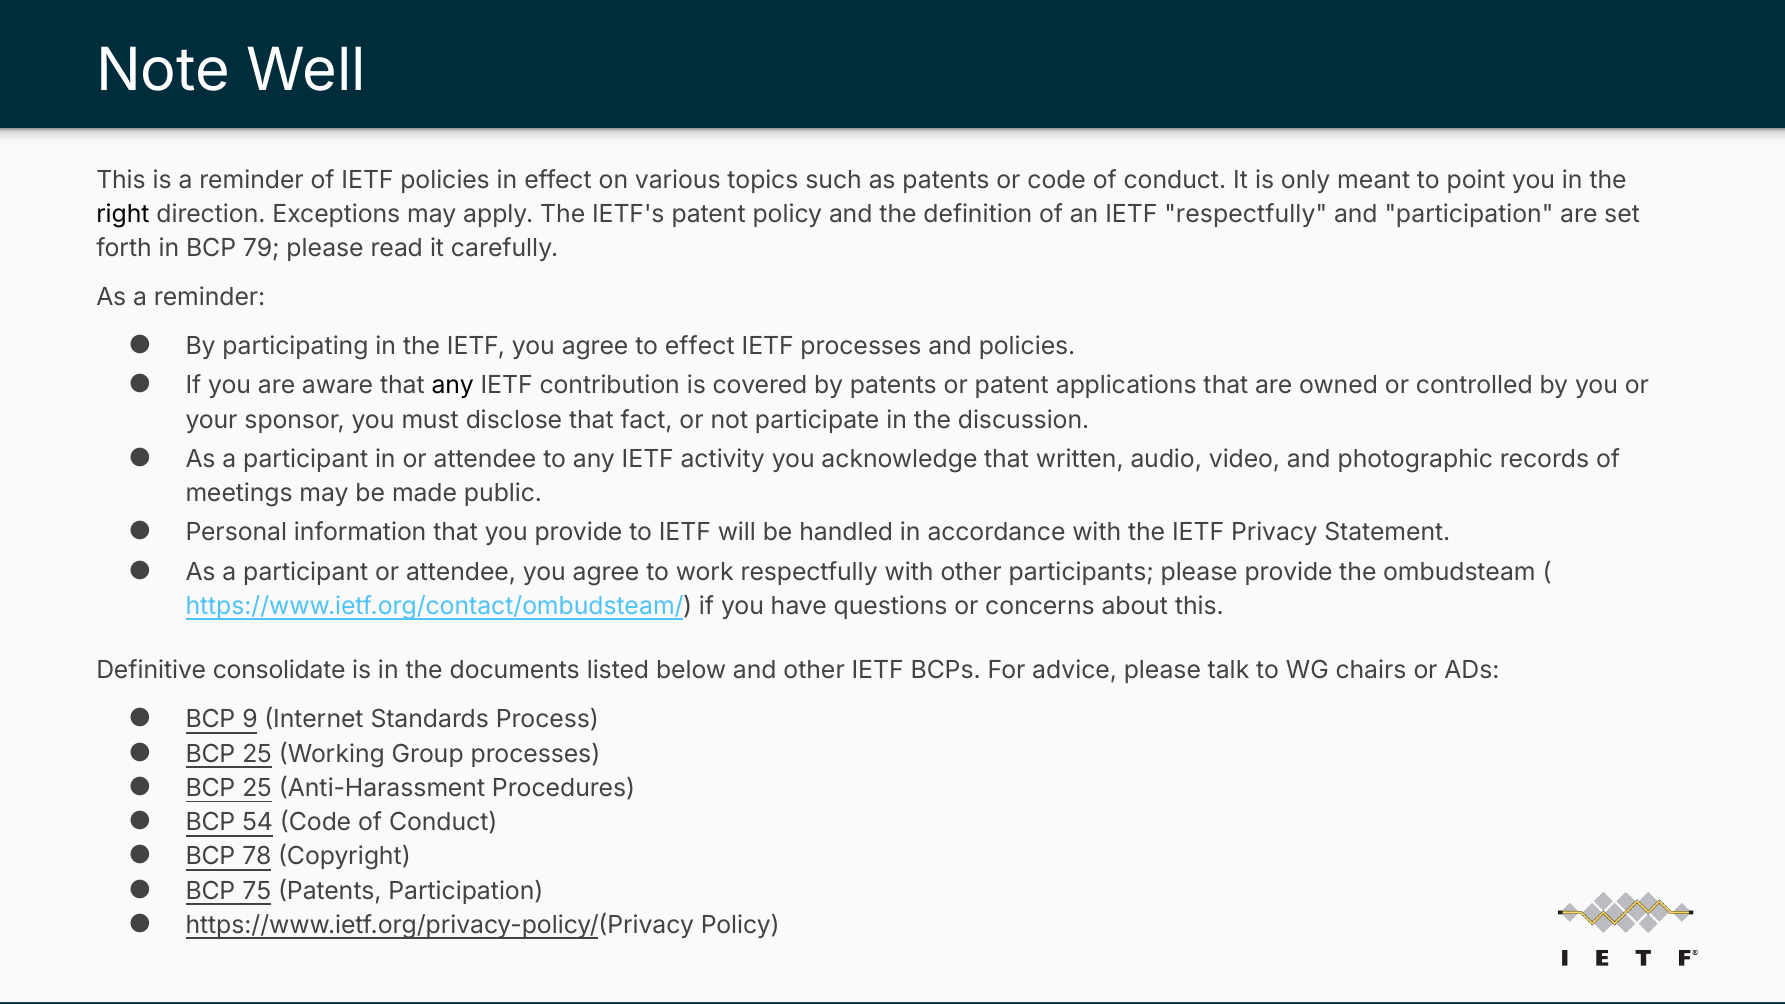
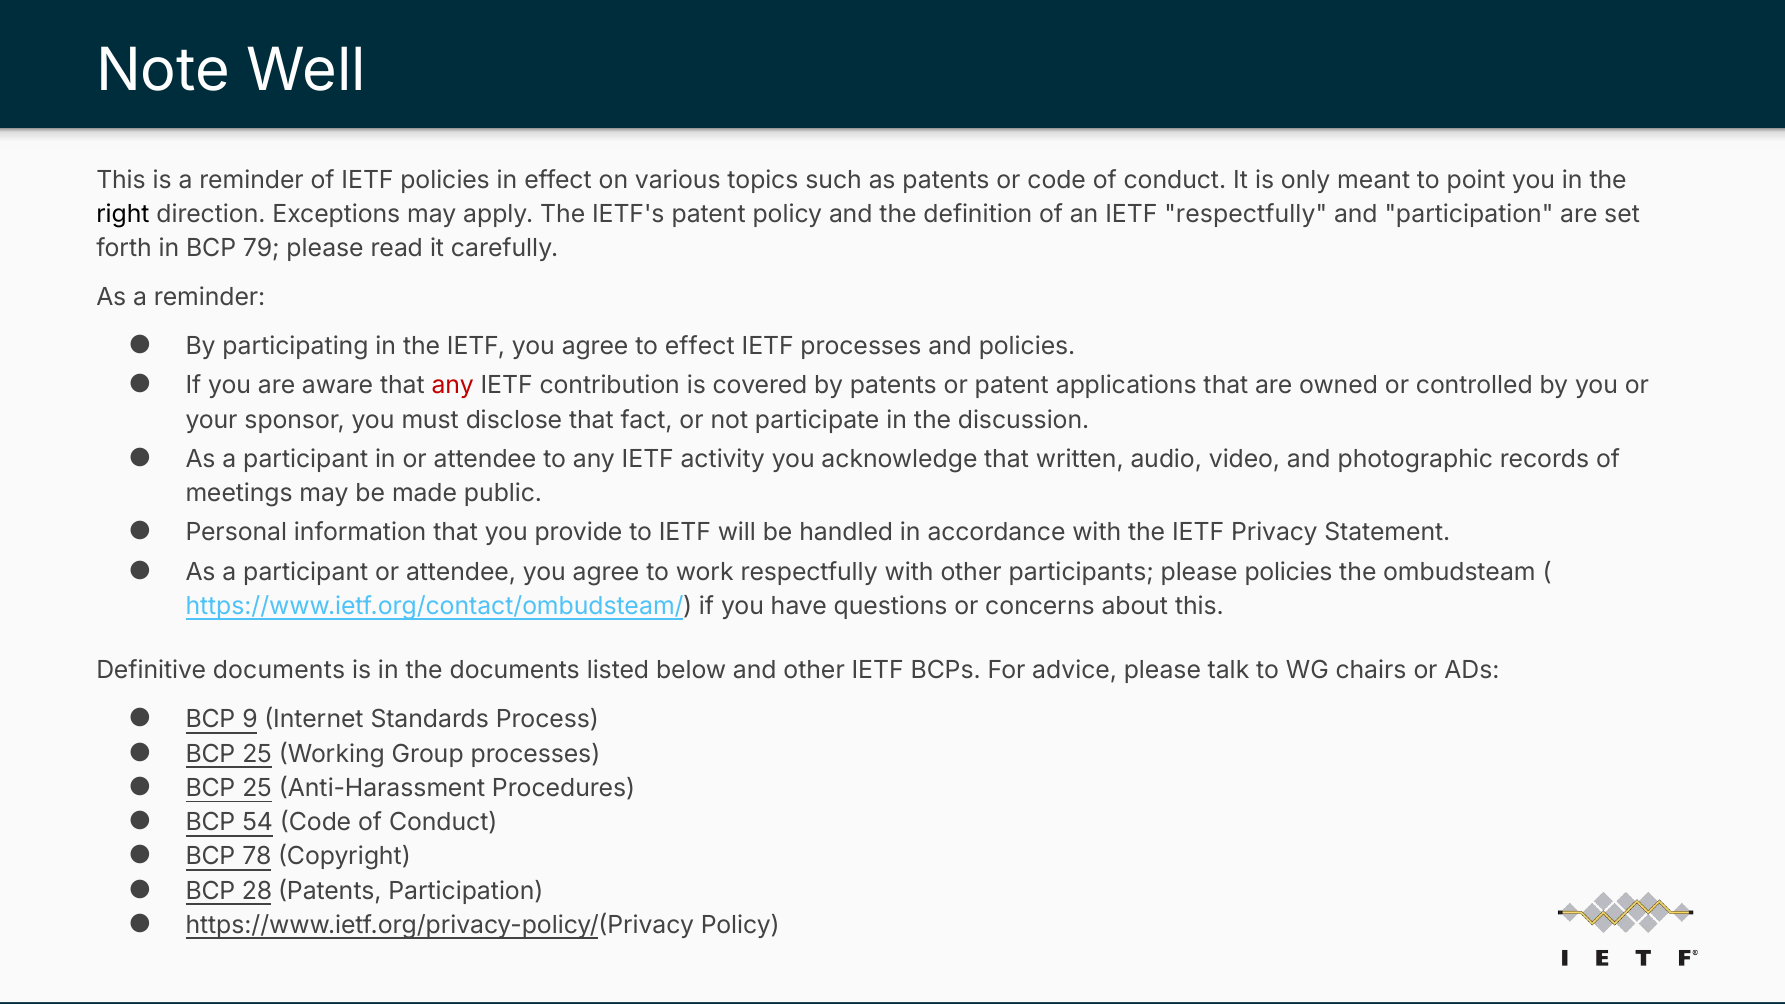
any at (453, 386) colour: black -> red
please provide: provide -> policies
Definitive consolidate: consolidate -> documents
75: 75 -> 28
